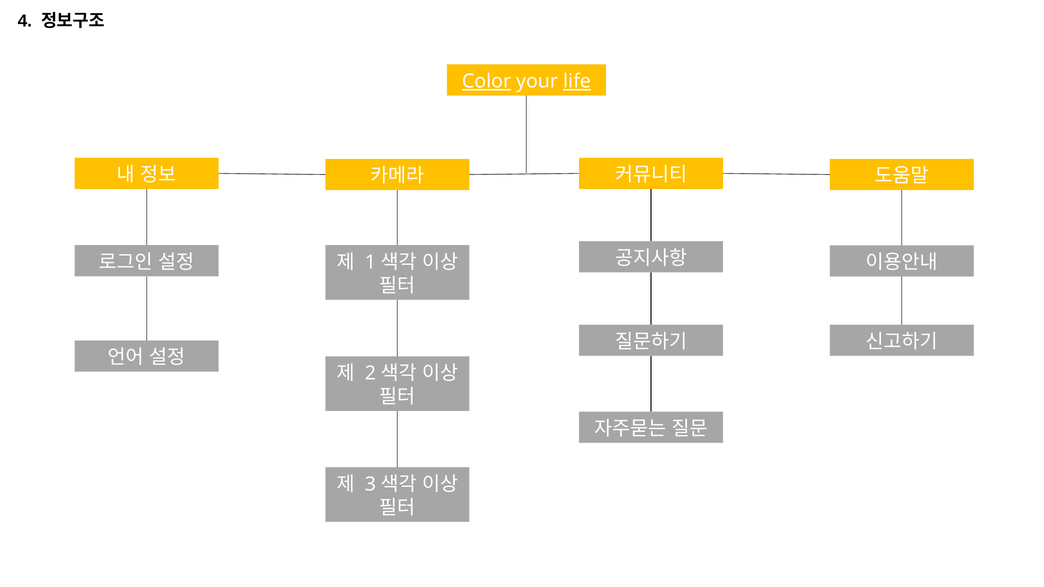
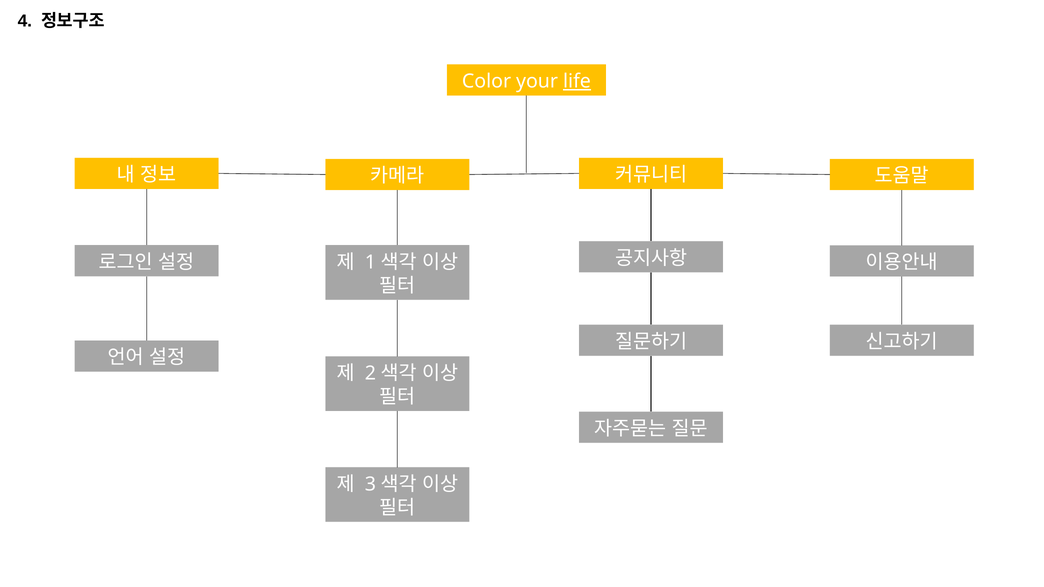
Color underline: present -> none
